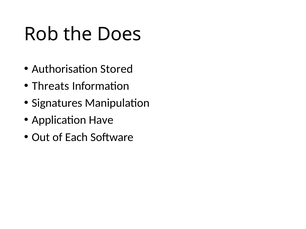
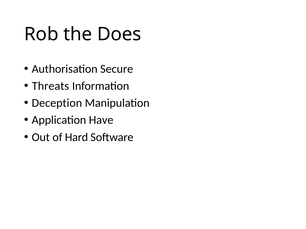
Stored: Stored -> Secure
Signatures: Signatures -> Deception
Each: Each -> Hard
